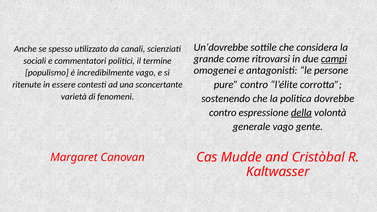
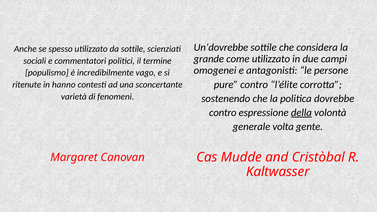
da canali: canali -> sottile
come ritrovarsi: ritrovarsi -> utilizzato
campi underline: present -> none
essere: essere -> hanno
generale vago: vago -> volta
